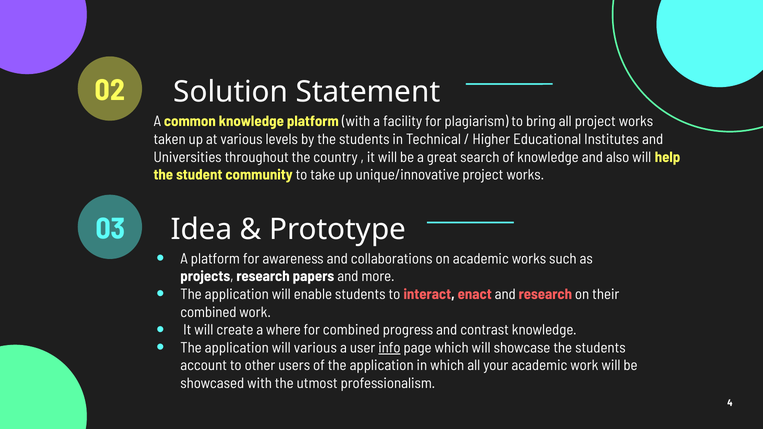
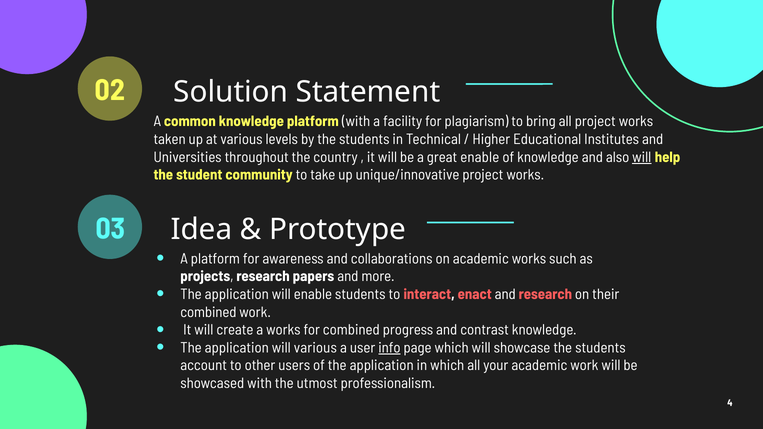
great search: search -> enable
will at (642, 157) underline: none -> present
a where: where -> works
